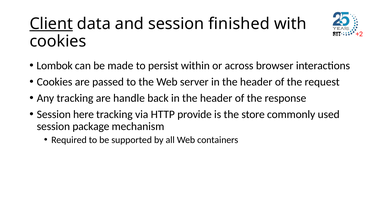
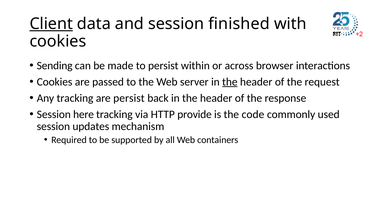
Lombok: Lombok -> Sending
the at (230, 82) underline: none -> present
are handle: handle -> persist
store: store -> code
package: package -> updates
